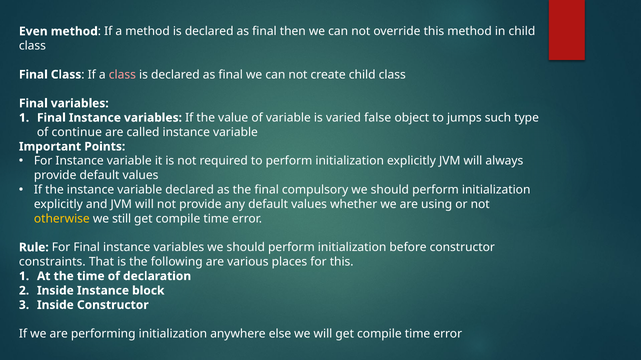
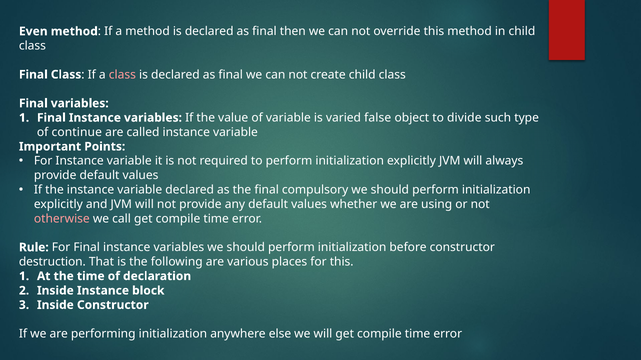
jumps: jumps -> divide
otherwise colour: yellow -> pink
still: still -> call
constraints: constraints -> destruction
